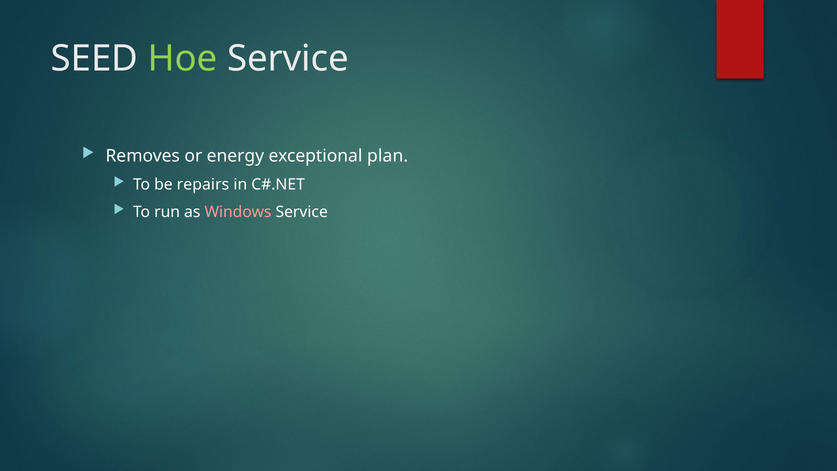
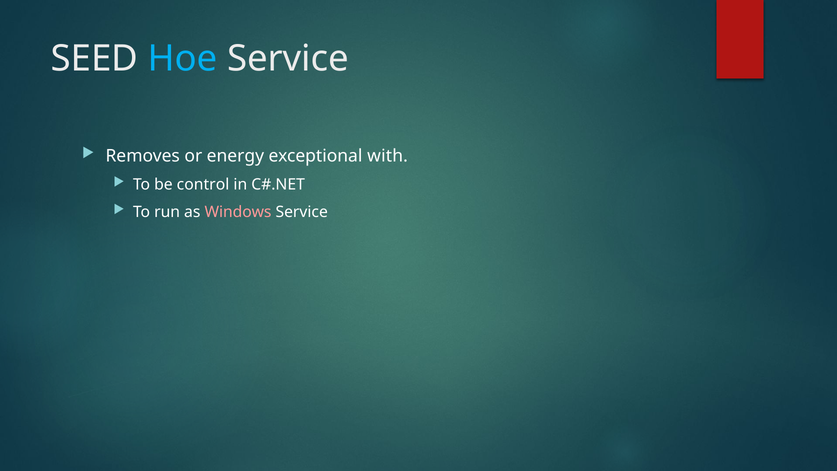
Hoe colour: light green -> light blue
plan: plan -> with
repairs: repairs -> control
